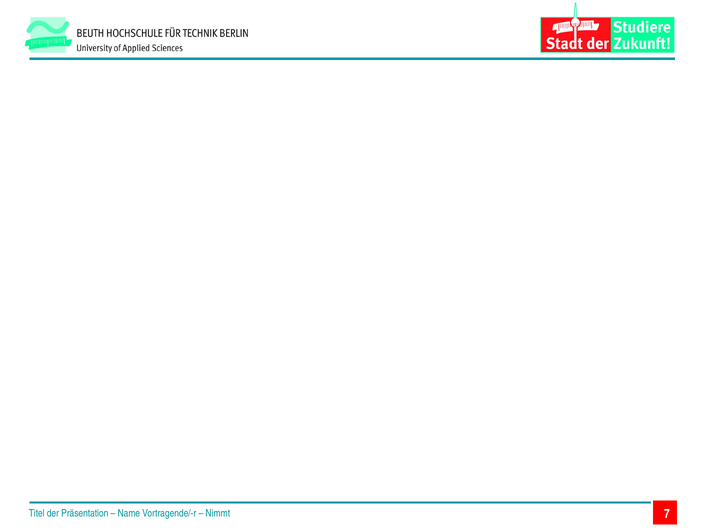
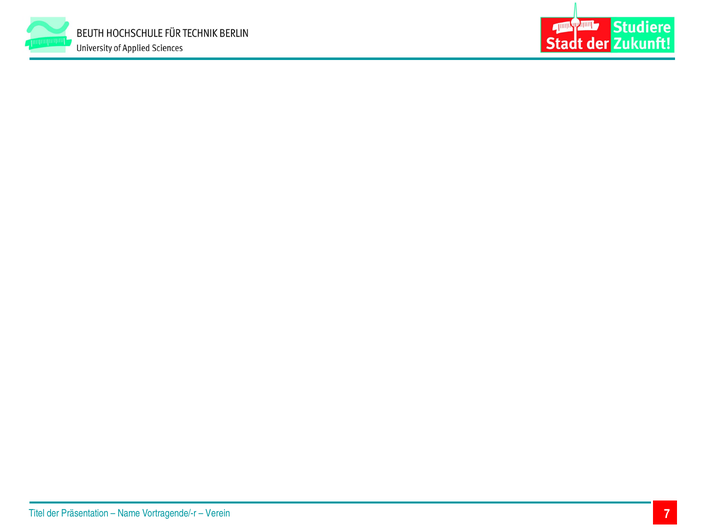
Nimmt: Nimmt -> Verein
